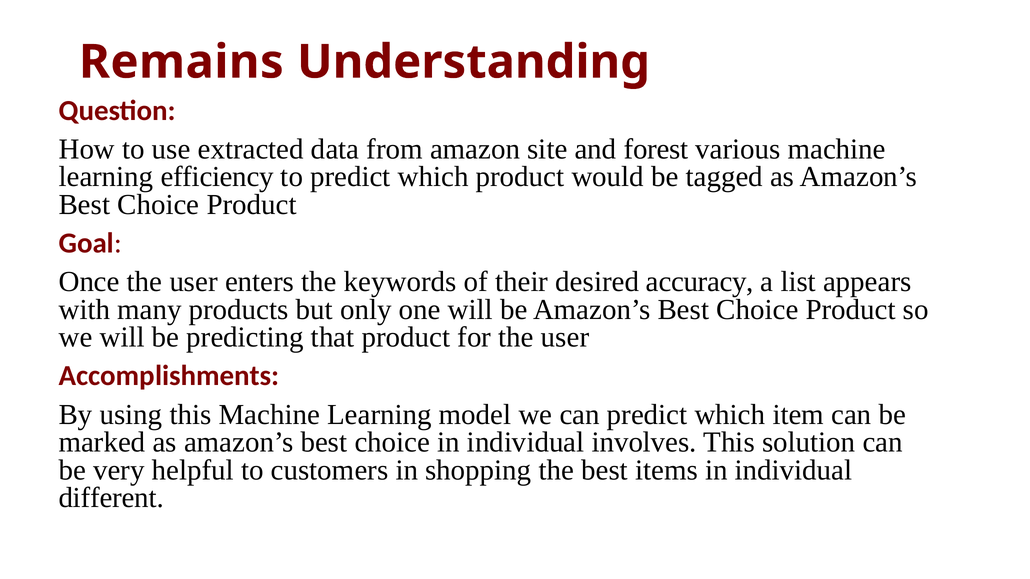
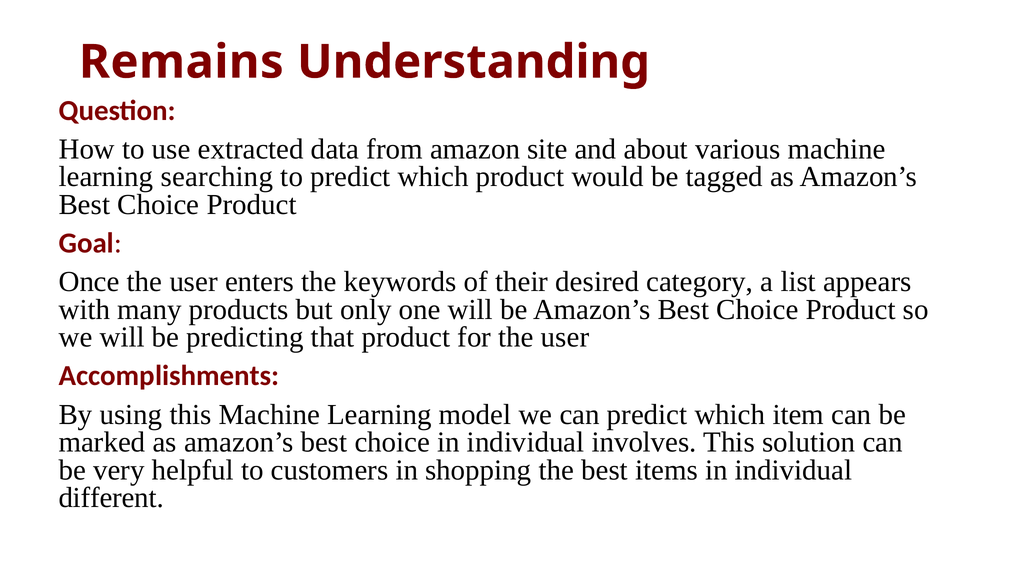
forest: forest -> about
efficiency: efficiency -> searching
accuracy: accuracy -> category
